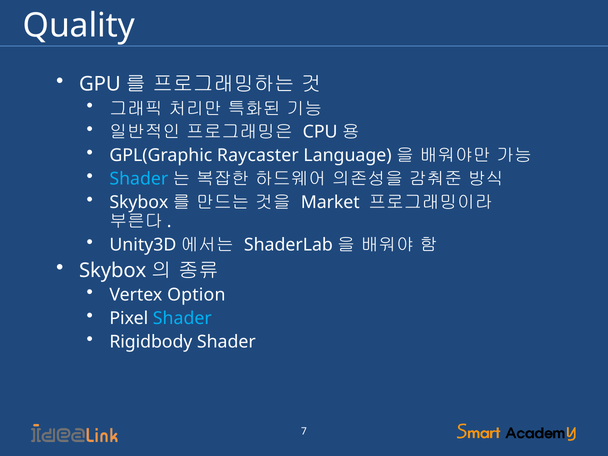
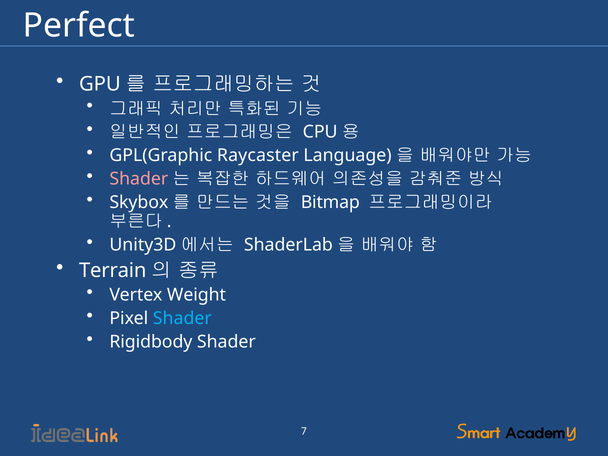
Quality: Quality -> Perfect
Shader at (139, 179) colour: light blue -> pink
Market: Market -> Bitmap
Skybox at (113, 271): Skybox -> Terrain
Option: Option -> Weight
